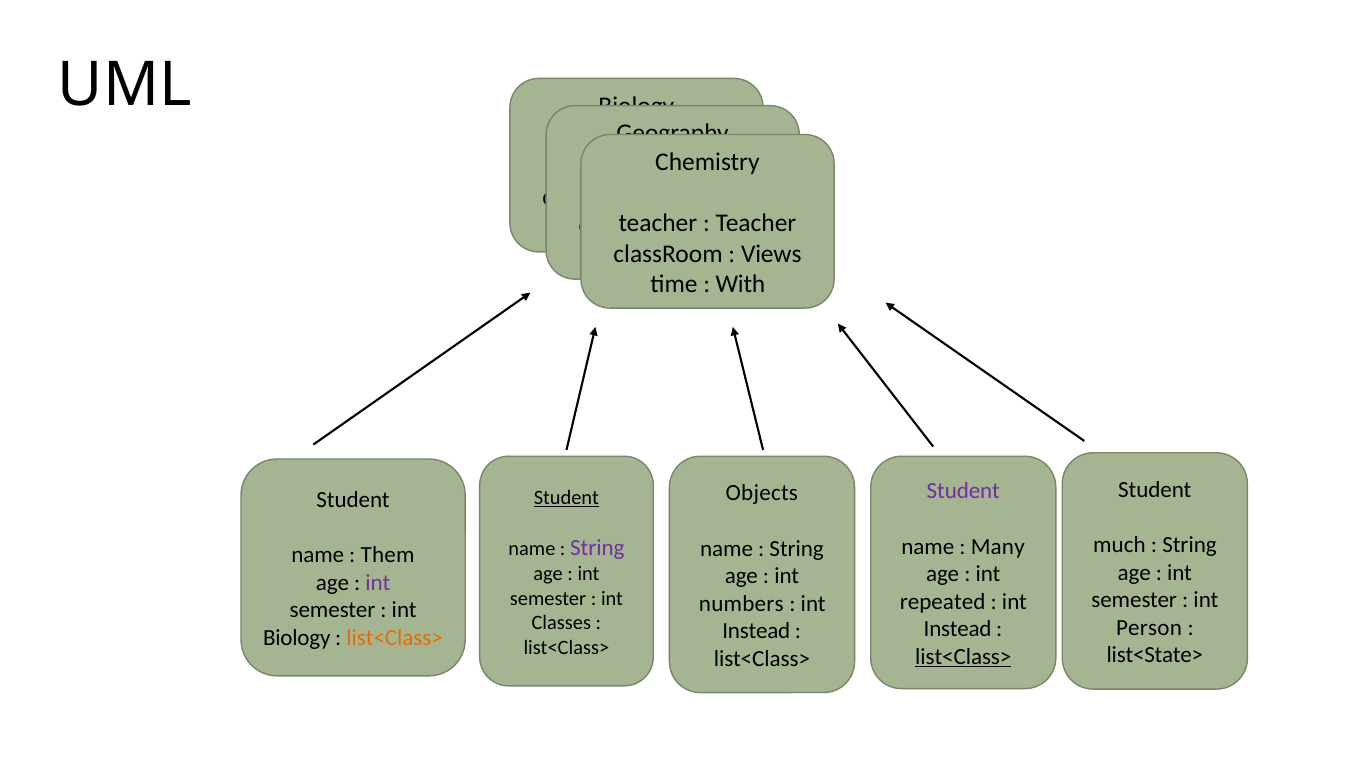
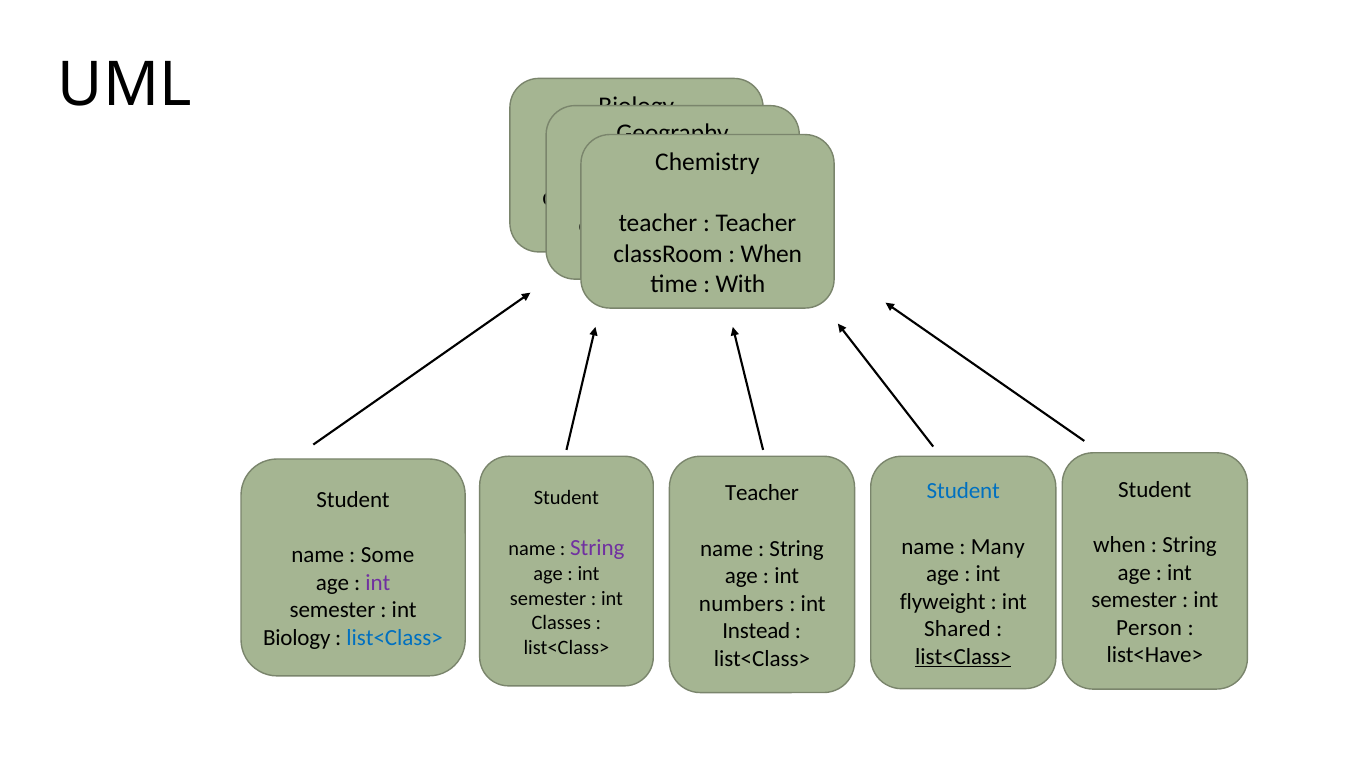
Views at (771, 254): Views -> When
Student at (963, 492) colour: purple -> blue
Objects at (762, 493): Objects -> Teacher
Student at (566, 498) underline: present -> none
much at (1119, 545): much -> when
Them: Them -> Some
repeated: repeated -> flyweight
Instead at (958, 629): Instead -> Shared
list<Class> at (395, 638) colour: orange -> blue
list<State>: list<State> -> list<Have>
